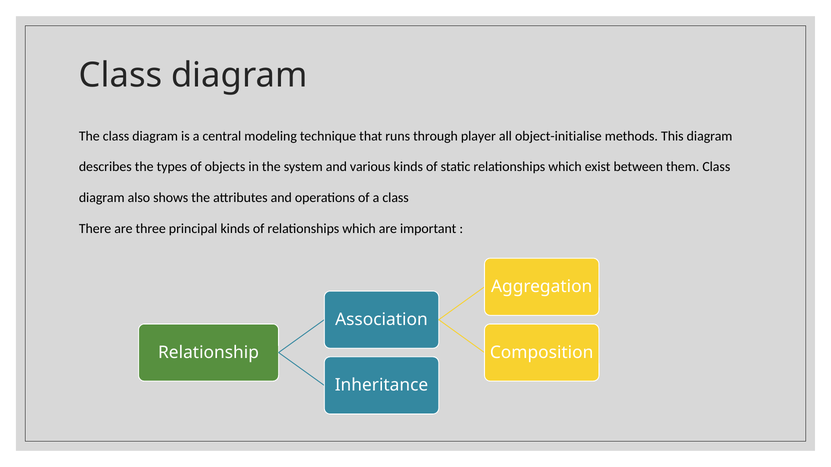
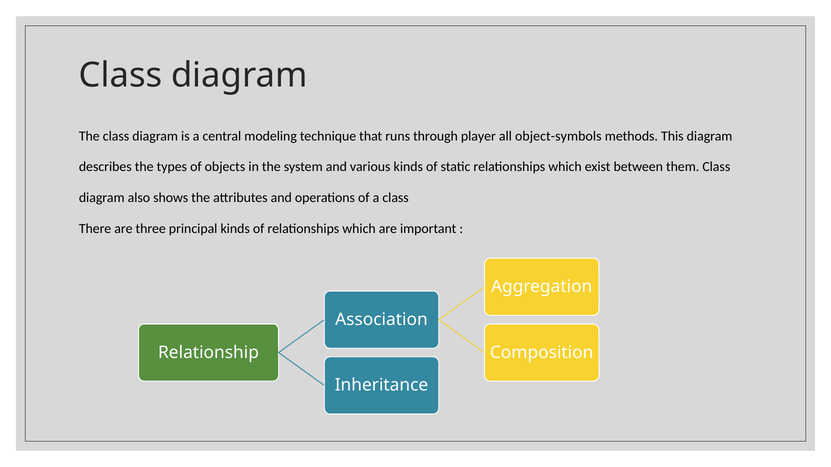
object-initialise: object-initialise -> object-symbols
